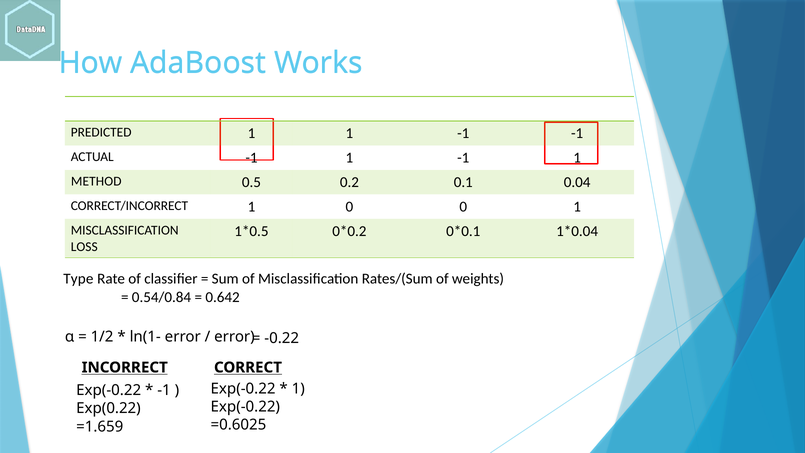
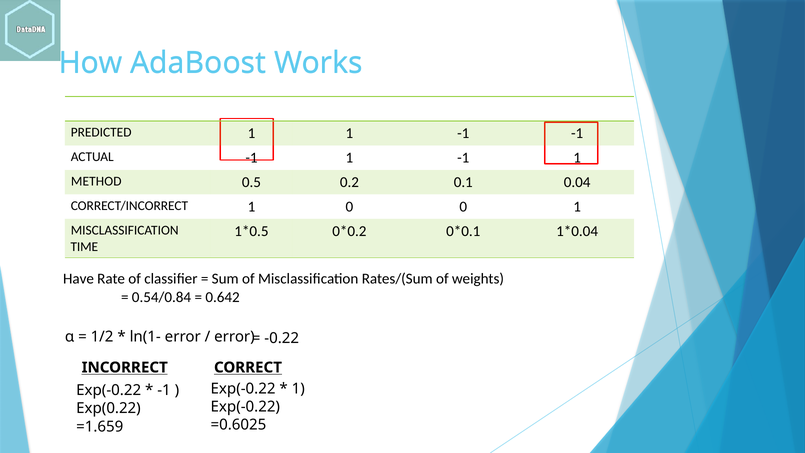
LOSS: LOSS -> TIME
Type: Type -> Have
